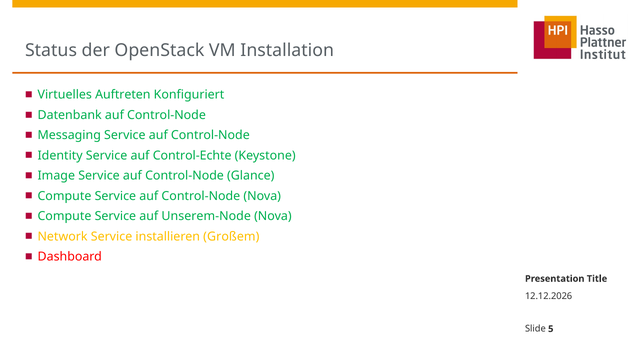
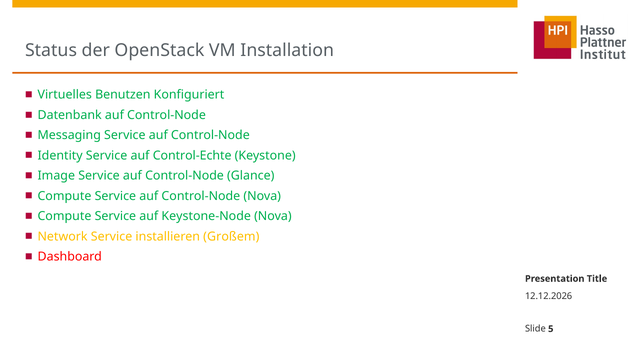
Auftreten: Auftreten -> Benutzen
Unserem-Node: Unserem-Node -> Keystone-Node
